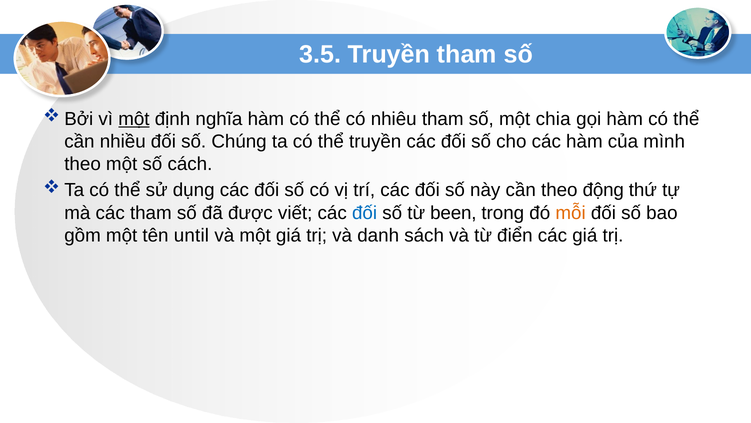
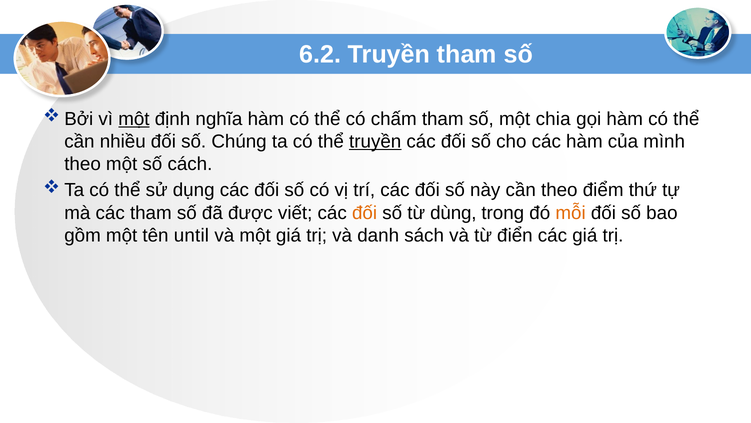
3.5: 3.5 -> 6.2
nhiêu: nhiêu -> chấm
truyền at (375, 141) underline: none -> present
động: động -> điểm
đối at (365, 213) colour: blue -> orange
been: been -> dùng
